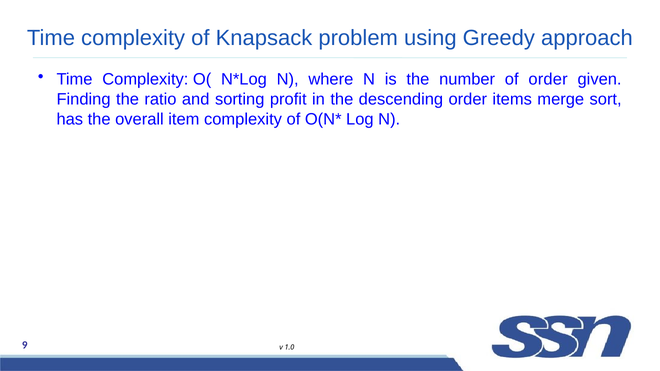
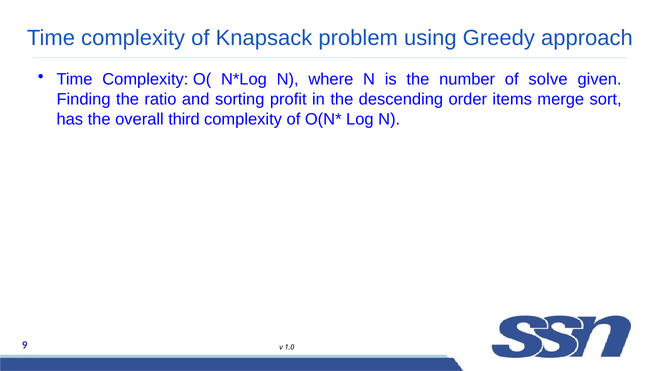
of order: order -> solve
item: item -> third
